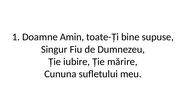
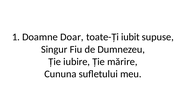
Amin: Amin -> Doar
bine: bine -> iubit
